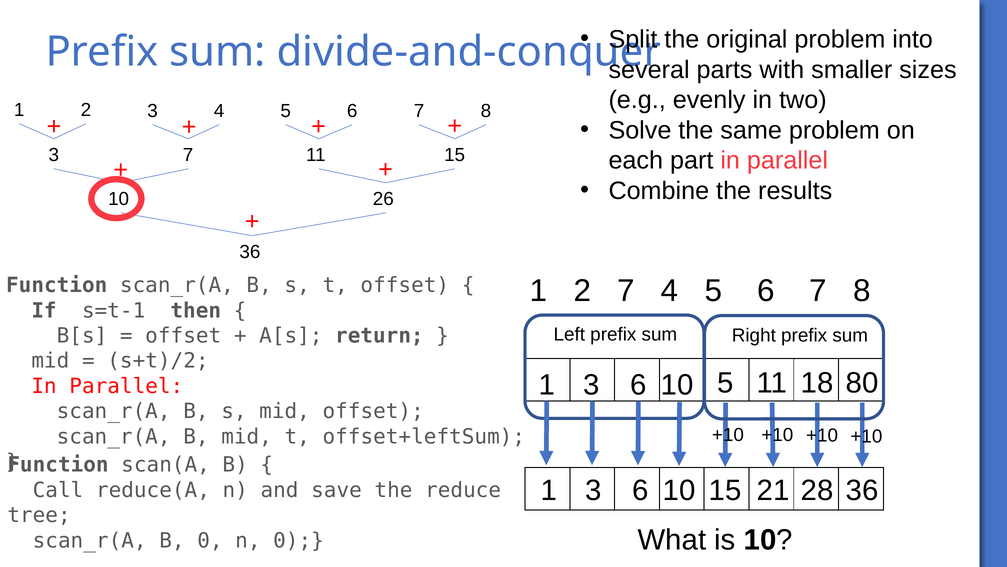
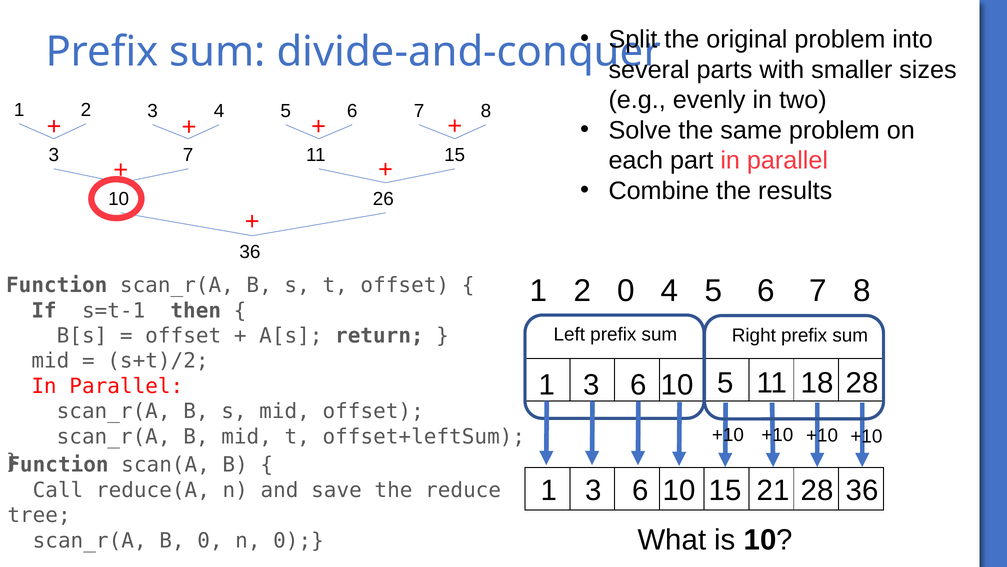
2 7: 7 -> 0
1 80: 80 -> 28
